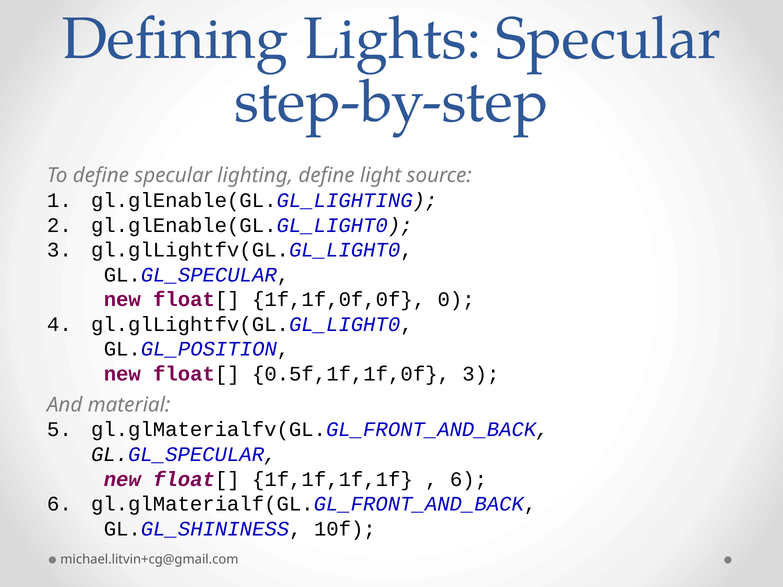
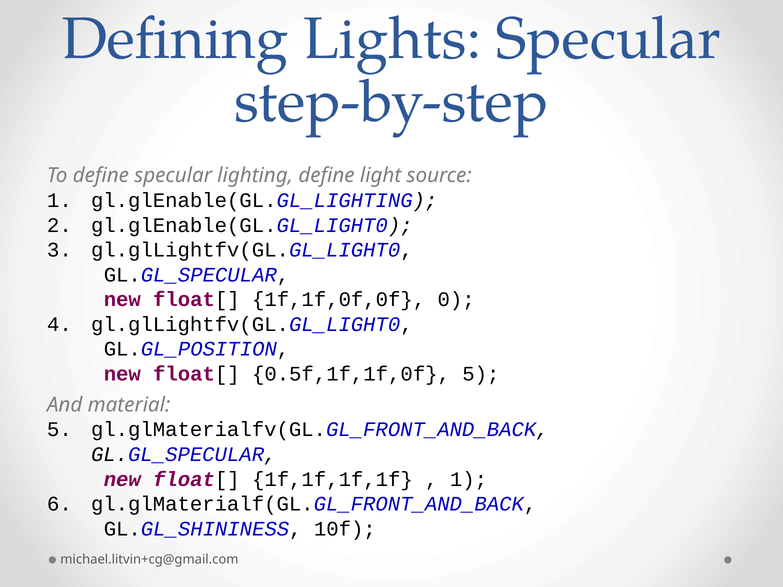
0.5f,1f,1f,0f 3: 3 -> 5
6 at (469, 479): 6 -> 1
